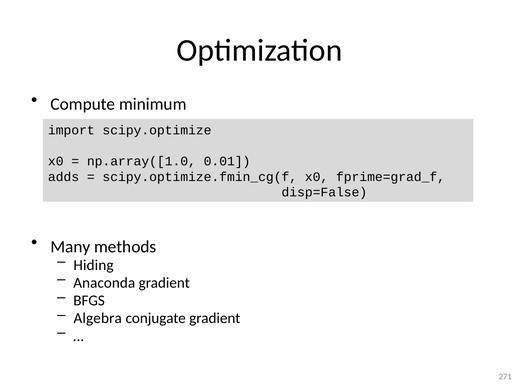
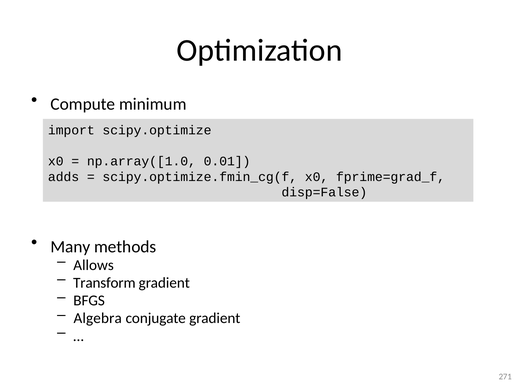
Hiding: Hiding -> Allows
Anaconda: Anaconda -> Transform
